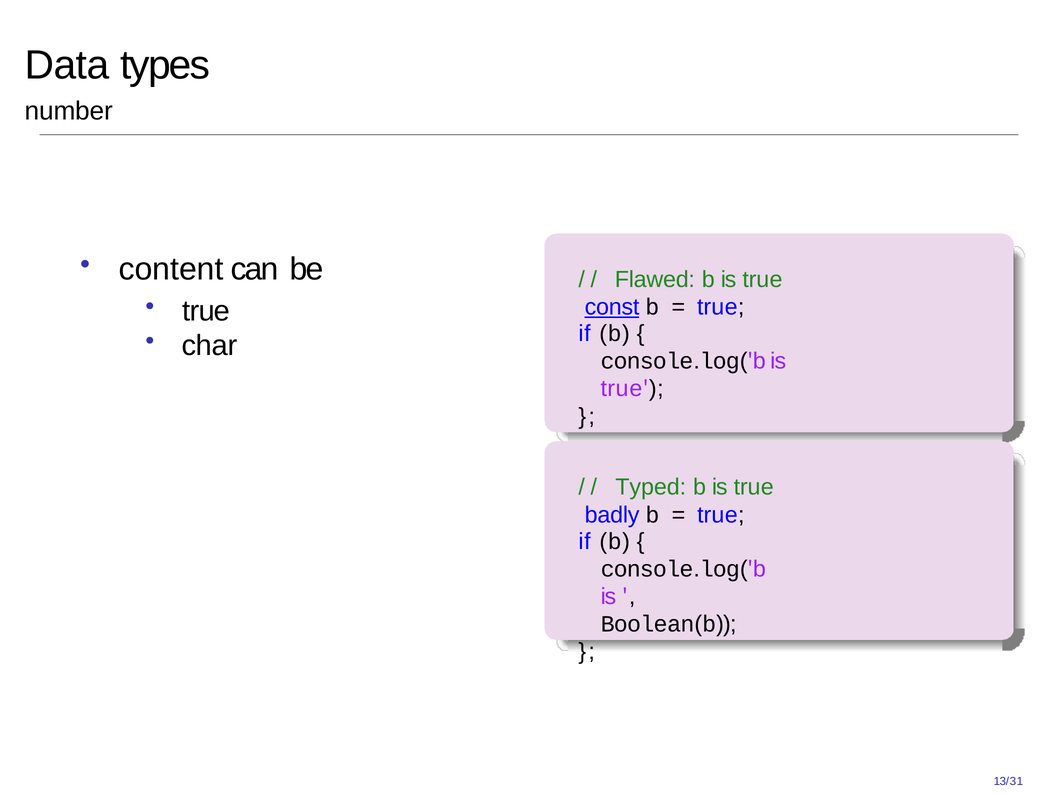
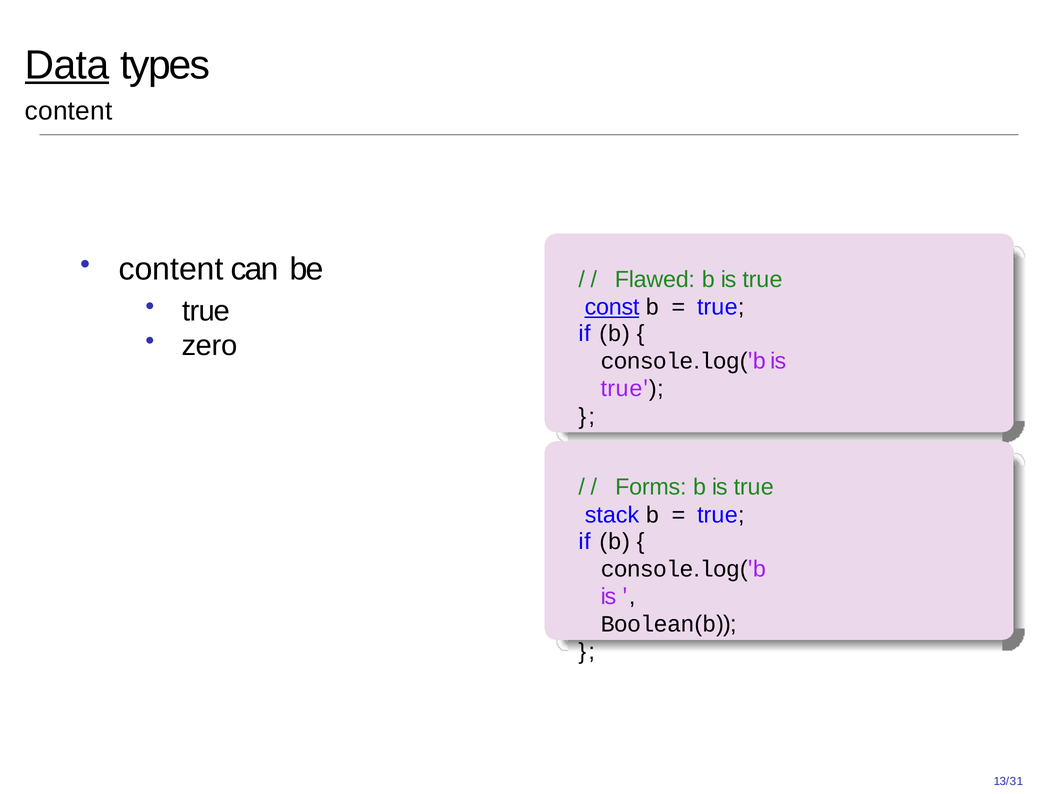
Data underline: none -> present
number at (69, 111): number -> content
char: char -> zero
Typed: Typed -> Forms
badly: badly -> stack
